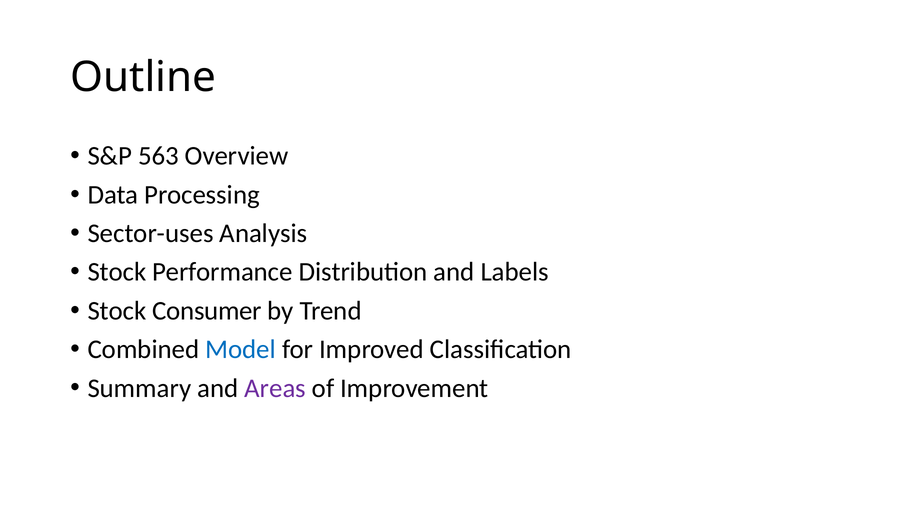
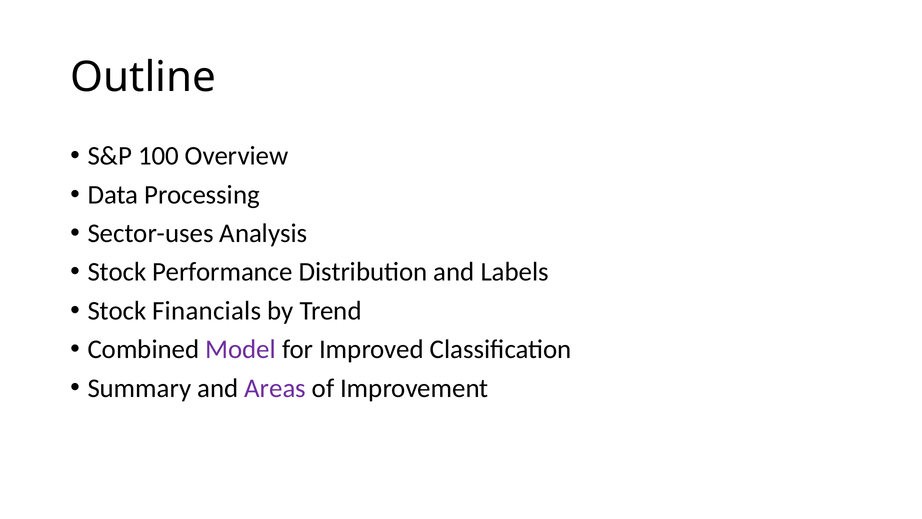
563: 563 -> 100
Consumer: Consumer -> Financials
Model colour: blue -> purple
